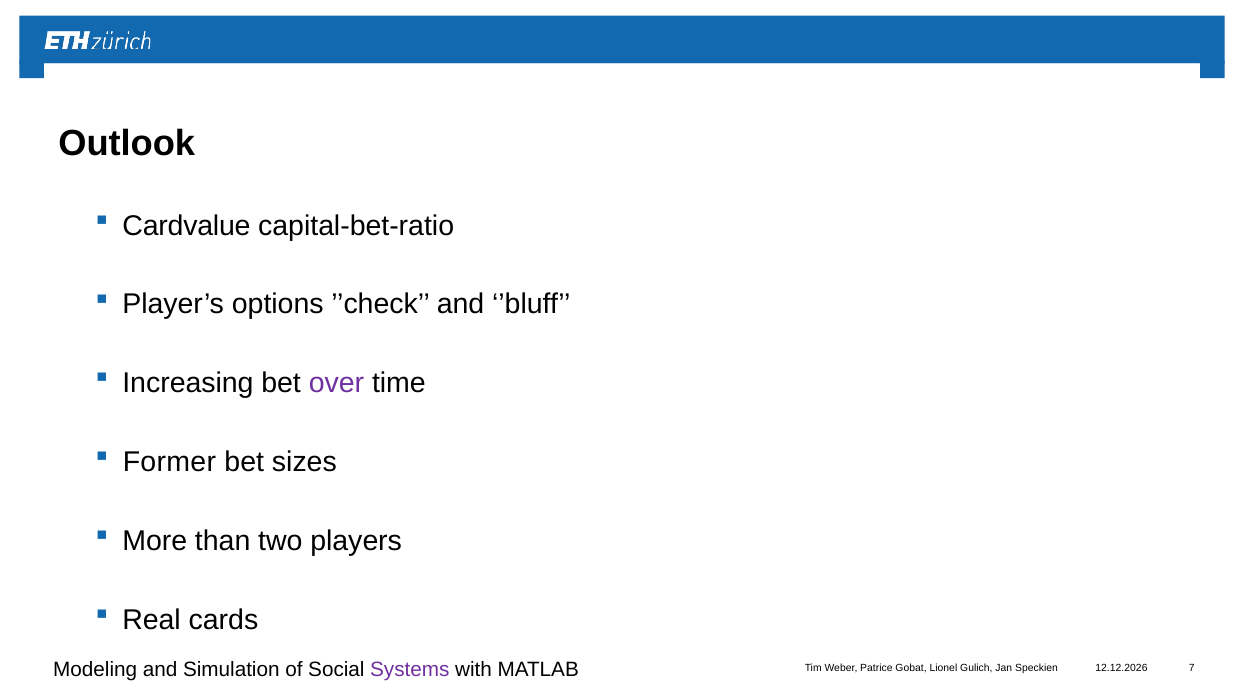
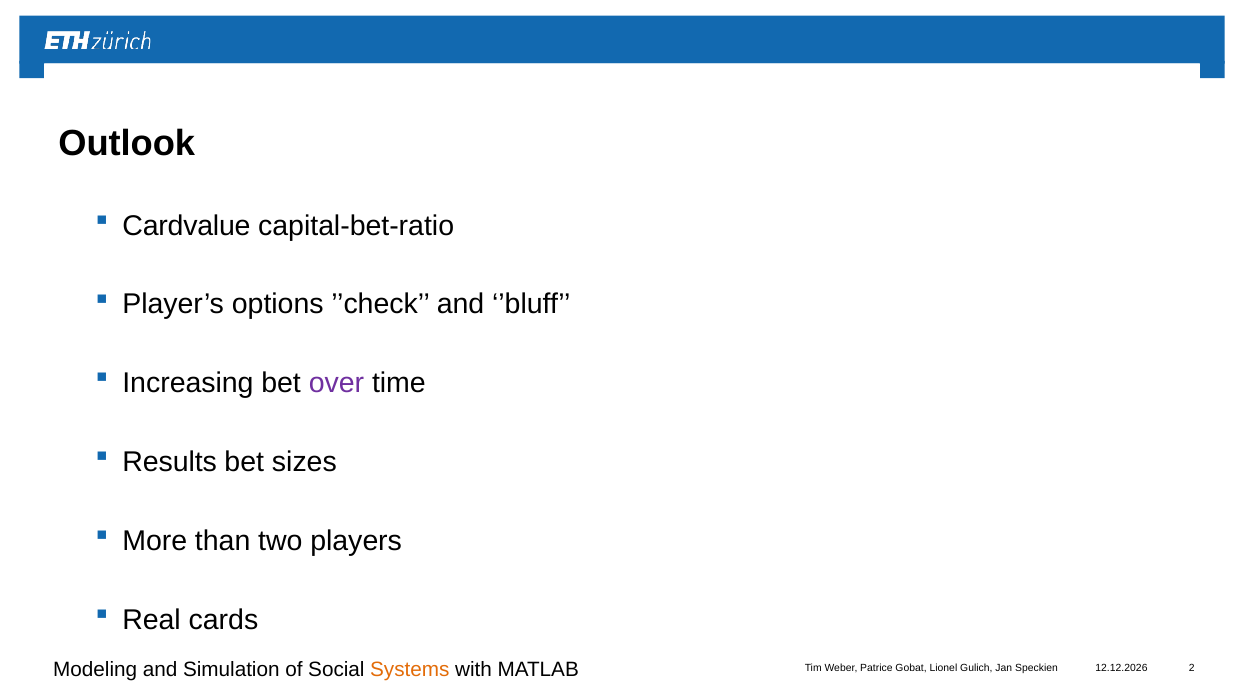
Former: Former -> Results
Systems colour: purple -> orange
7: 7 -> 2
